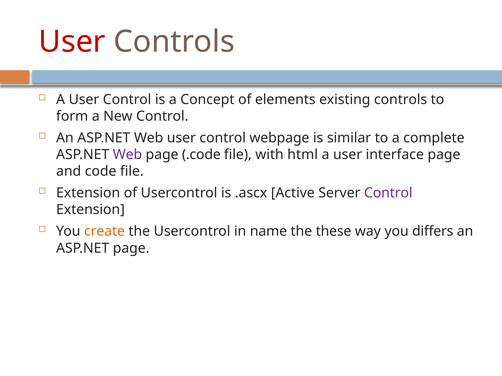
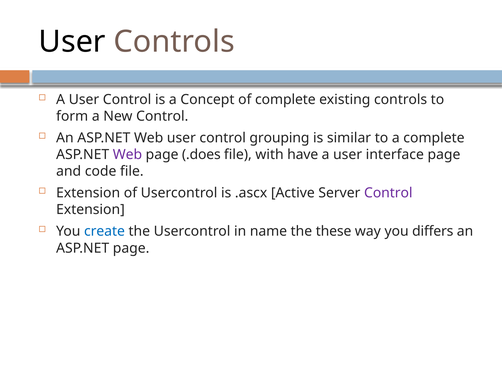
User at (72, 42) colour: red -> black
of elements: elements -> complete
webpage: webpage -> grouping
.code: .code -> .does
html: html -> have
create colour: orange -> blue
